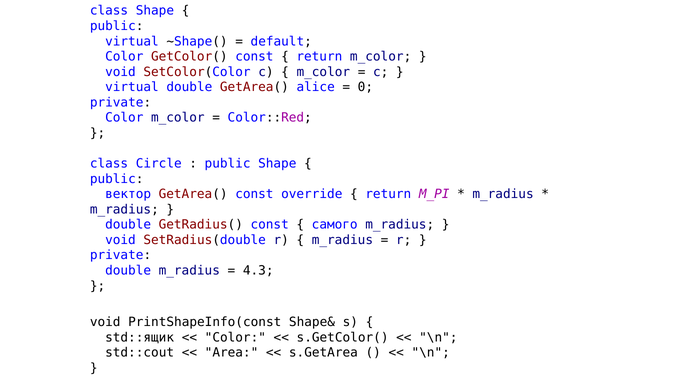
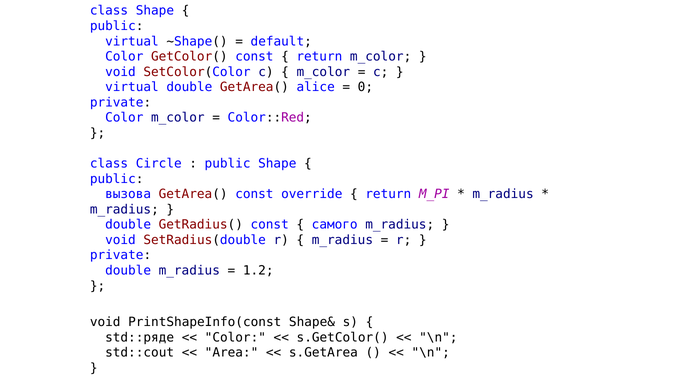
вектор: вектор -> вызова
4.3: 4.3 -> 1.2
std::ящик: std::ящик -> std::ряде
